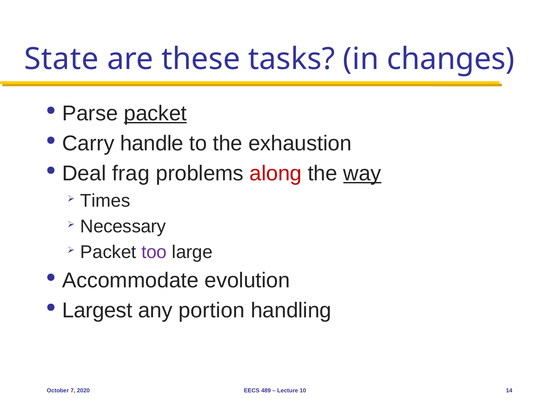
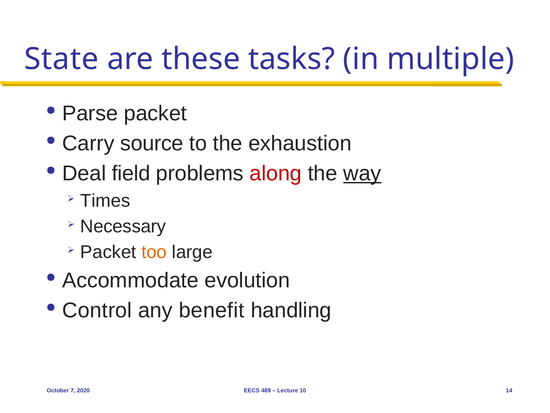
changes: changes -> multiple
packet at (155, 113) underline: present -> none
handle: handle -> source
frag: frag -> field
too colour: purple -> orange
Largest: Largest -> Control
portion: portion -> benefit
